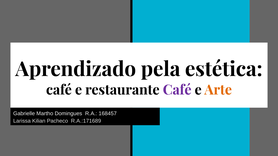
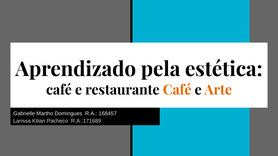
Café at (177, 90) colour: purple -> orange
